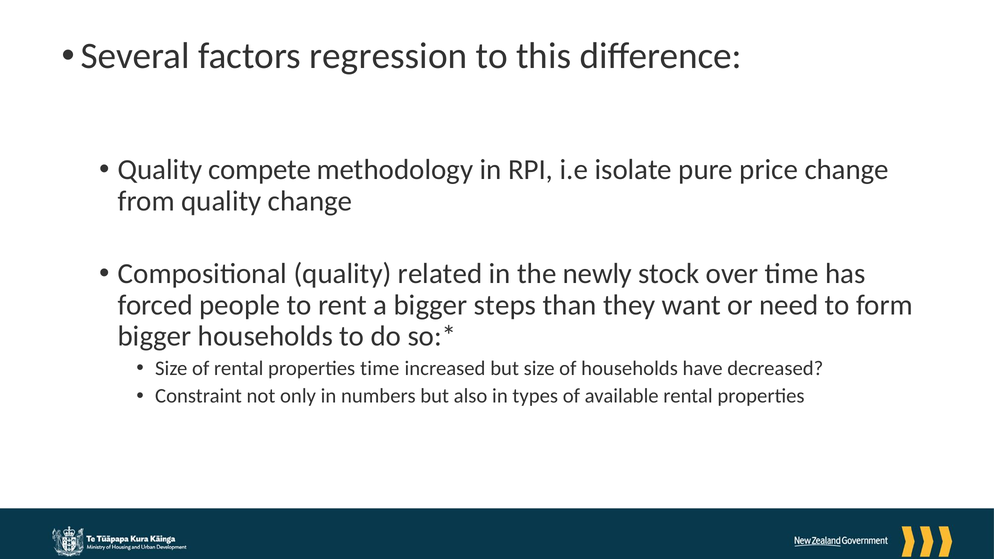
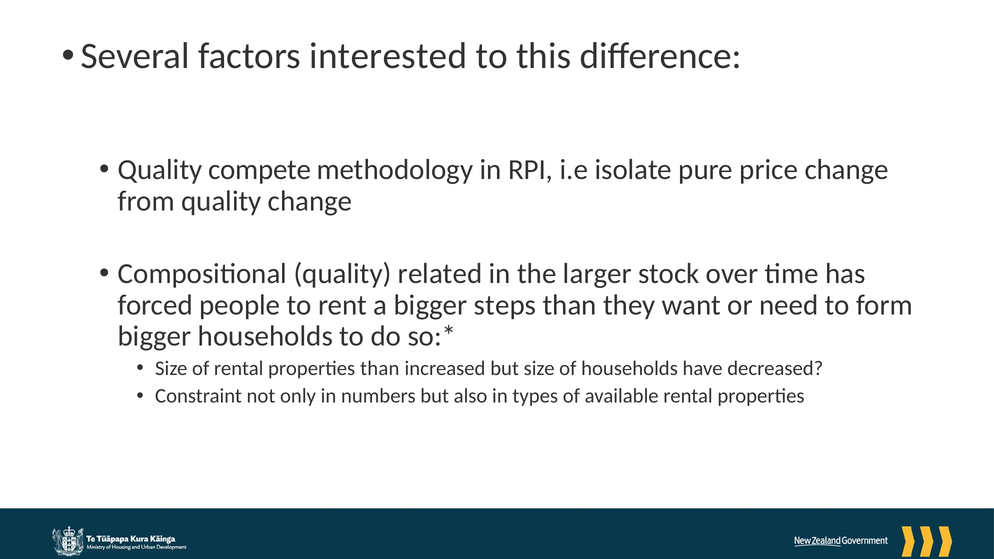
regression: regression -> interested
newly: newly -> larger
properties time: time -> than
